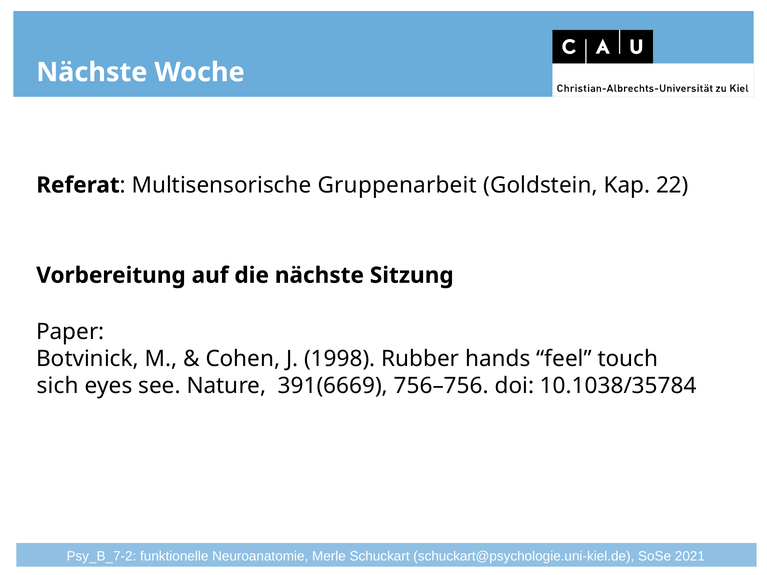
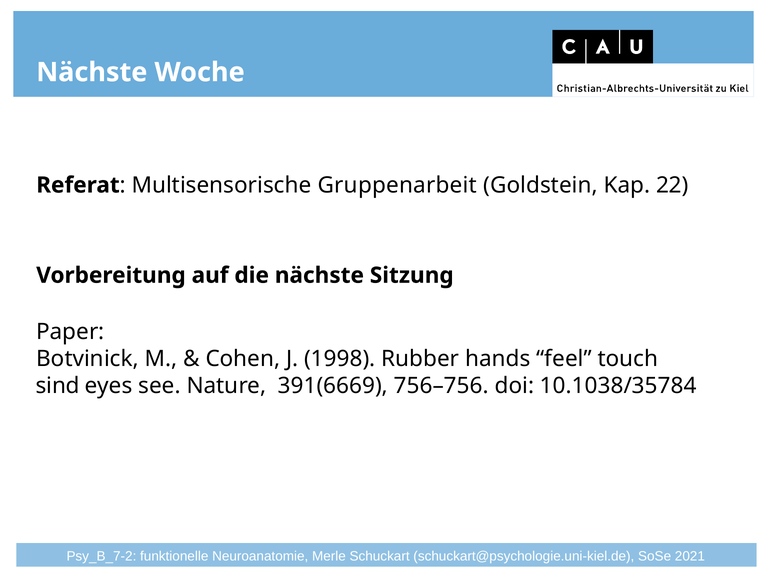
sich: sich -> sind
